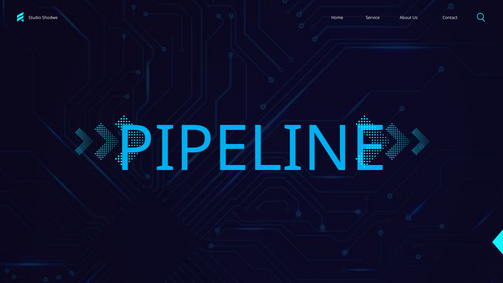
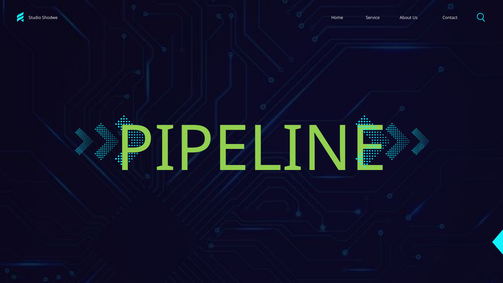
PIPELINE colour: light blue -> light green
